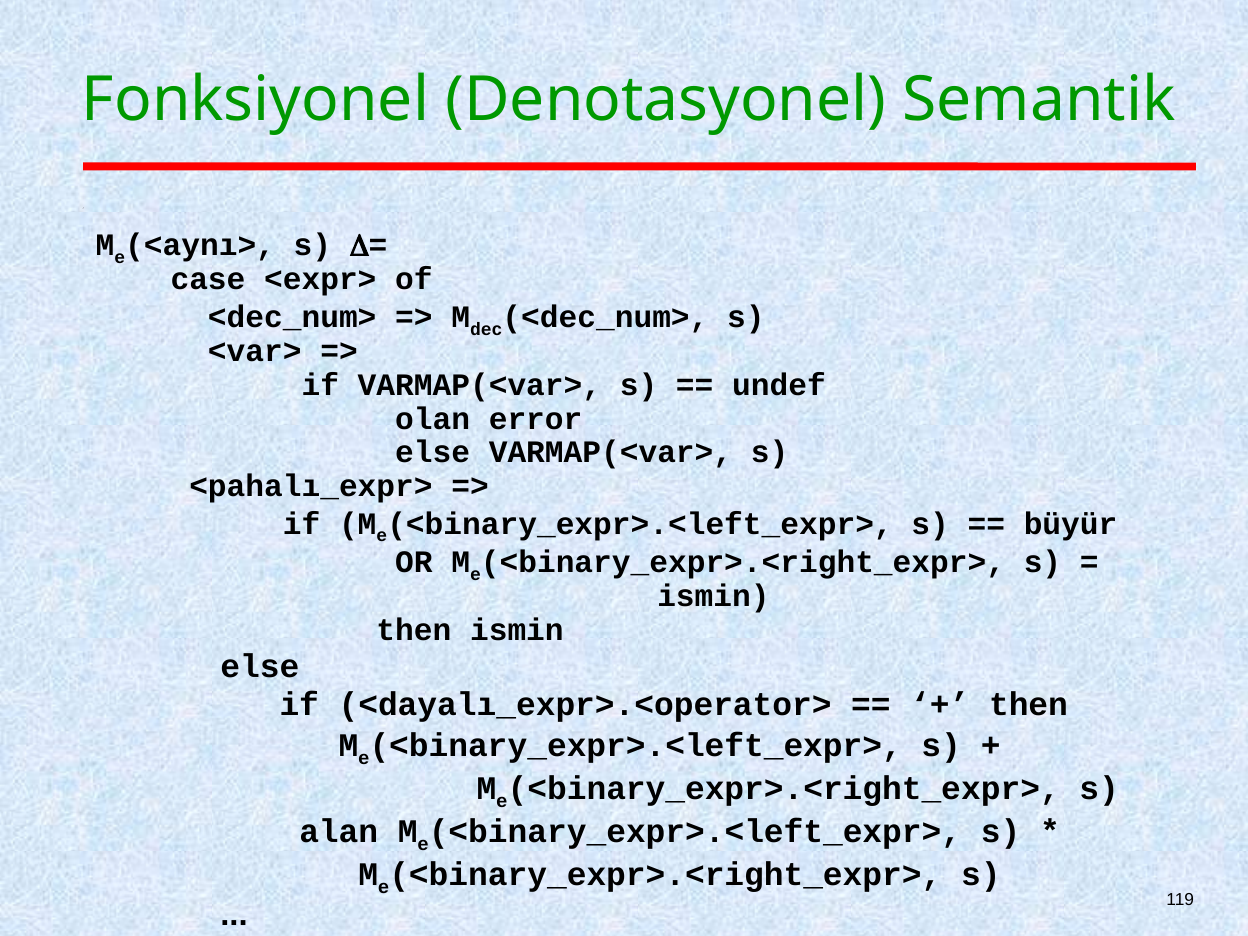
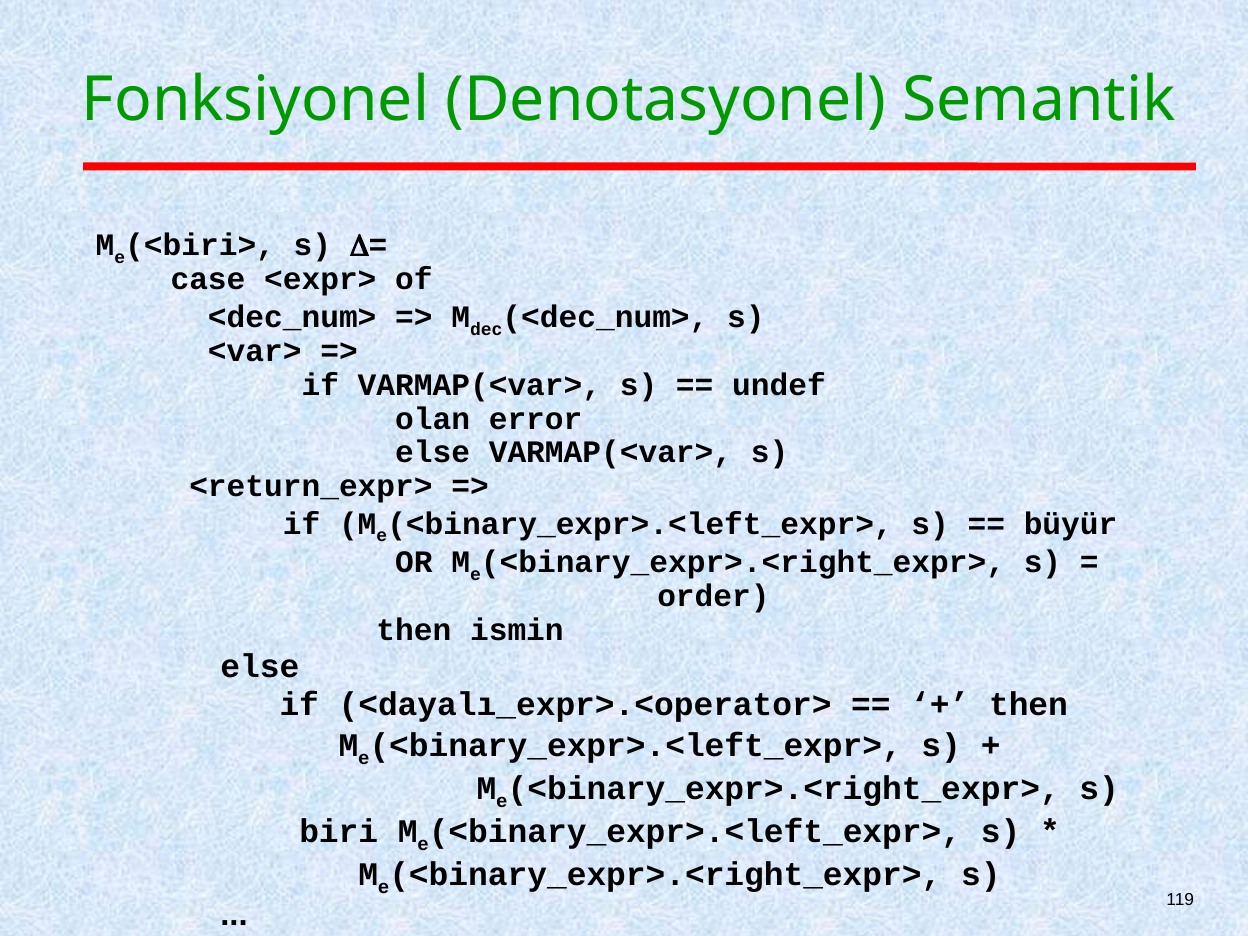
<aynı>: <aynı> -> <biri>
<pahalı_expr>: <pahalı_expr> -> <return_expr>
ismin at (713, 597): ismin -> order
alan: alan -> biri
